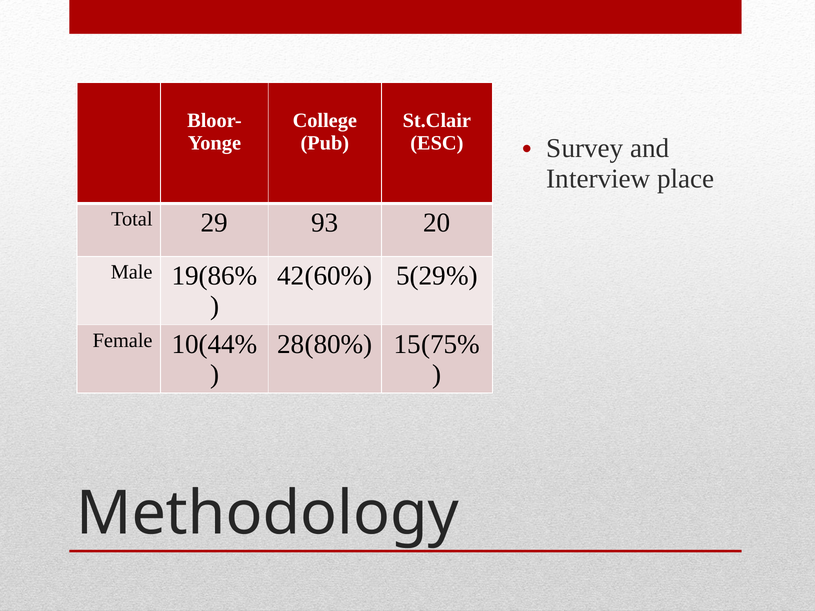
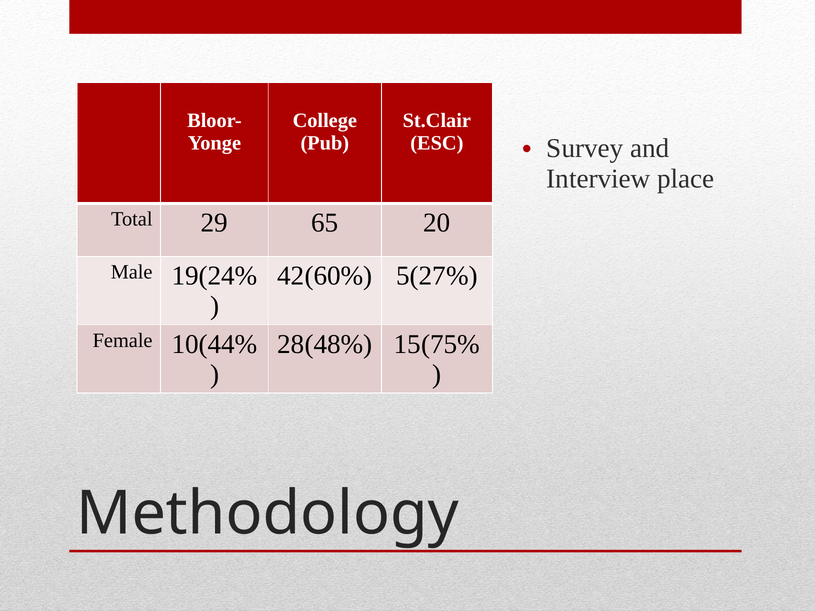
93: 93 -> 65
19(86%: 19(86% -> 19(24%
5(29%: 5(29% -> 5(27%
28(80%: 28(80% -> 28(48%
